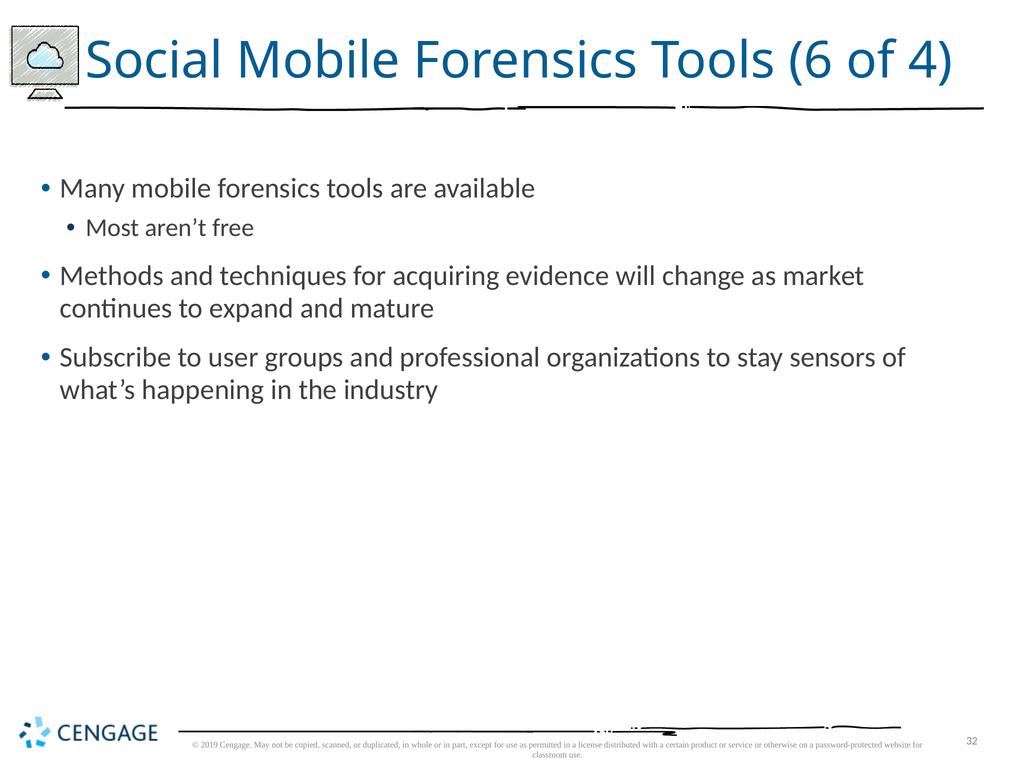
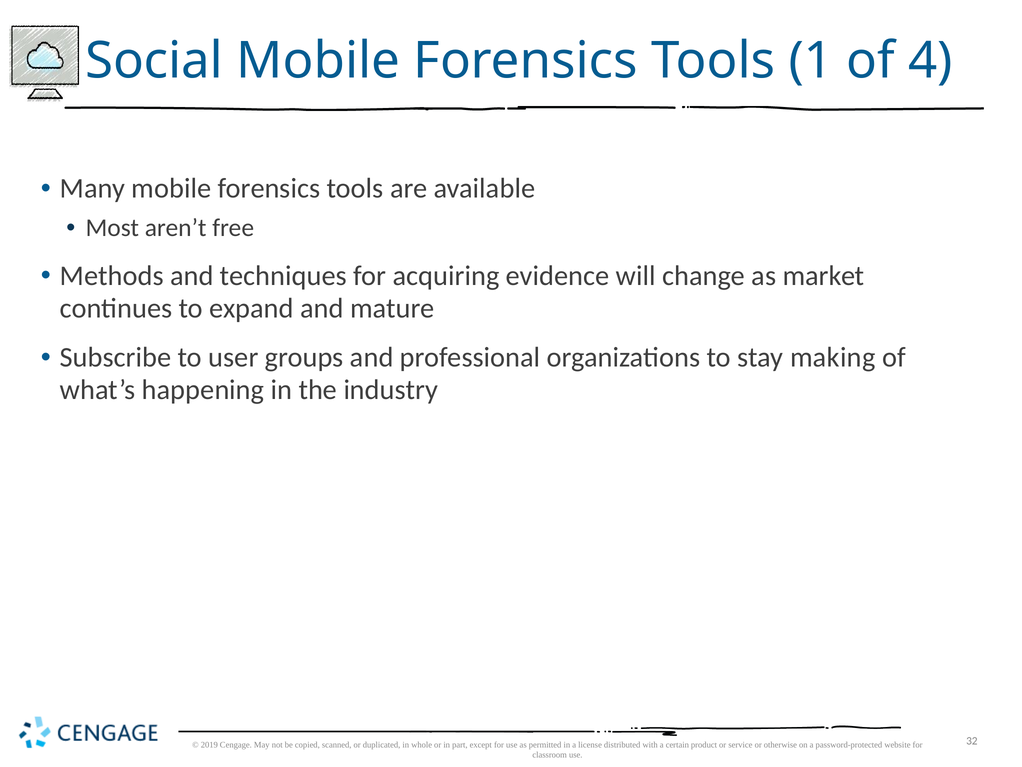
6: 6 -> 1
sensors: sensors -> making
